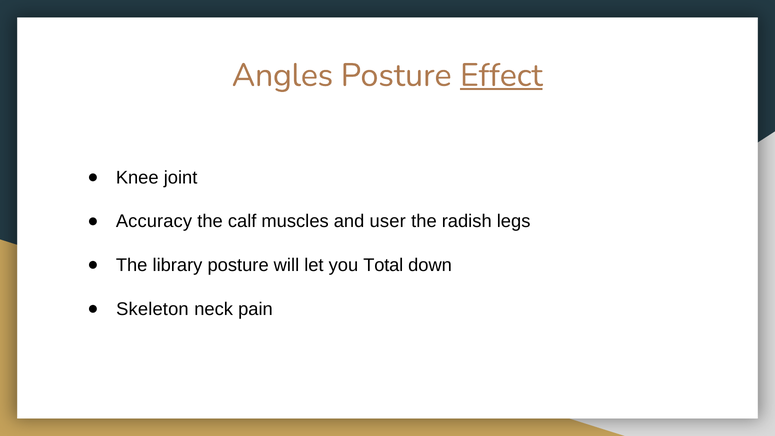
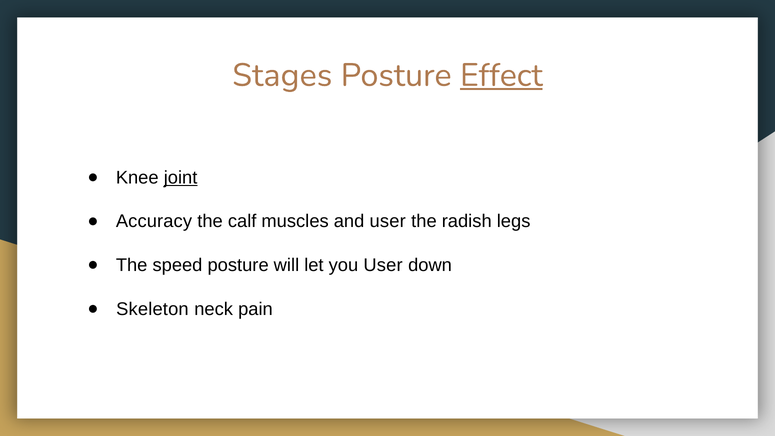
Angles: Angles -> Stages
joint underline: none -> present
library: library -> speed
you Total: Total -> User
